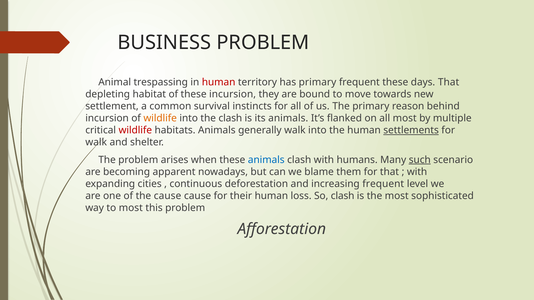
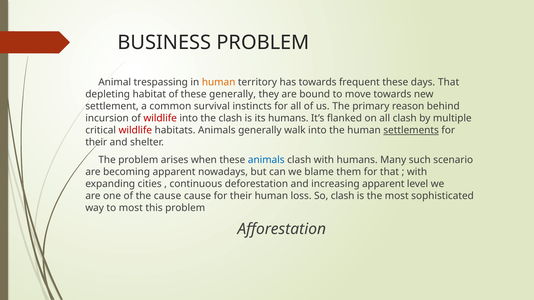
human at (219, 82) colour: red -> orange
has primary: primary -> towards
these incursion: incursion -> generally
wildlife at (160, 118) colour: orange -> red
its animals: animals -> humans
all most: most -> clash
walk at (96, 142): walk -> their
such underline: present -> none
increasing frequent: frequent -> apparent
